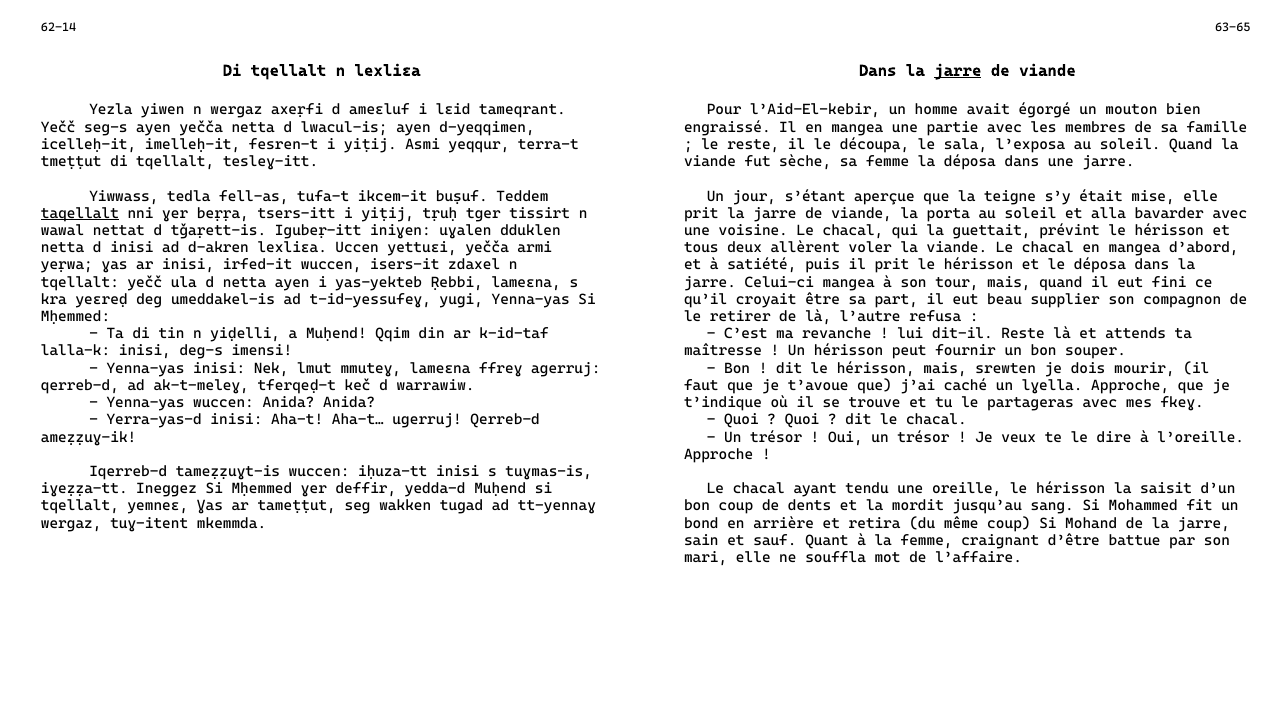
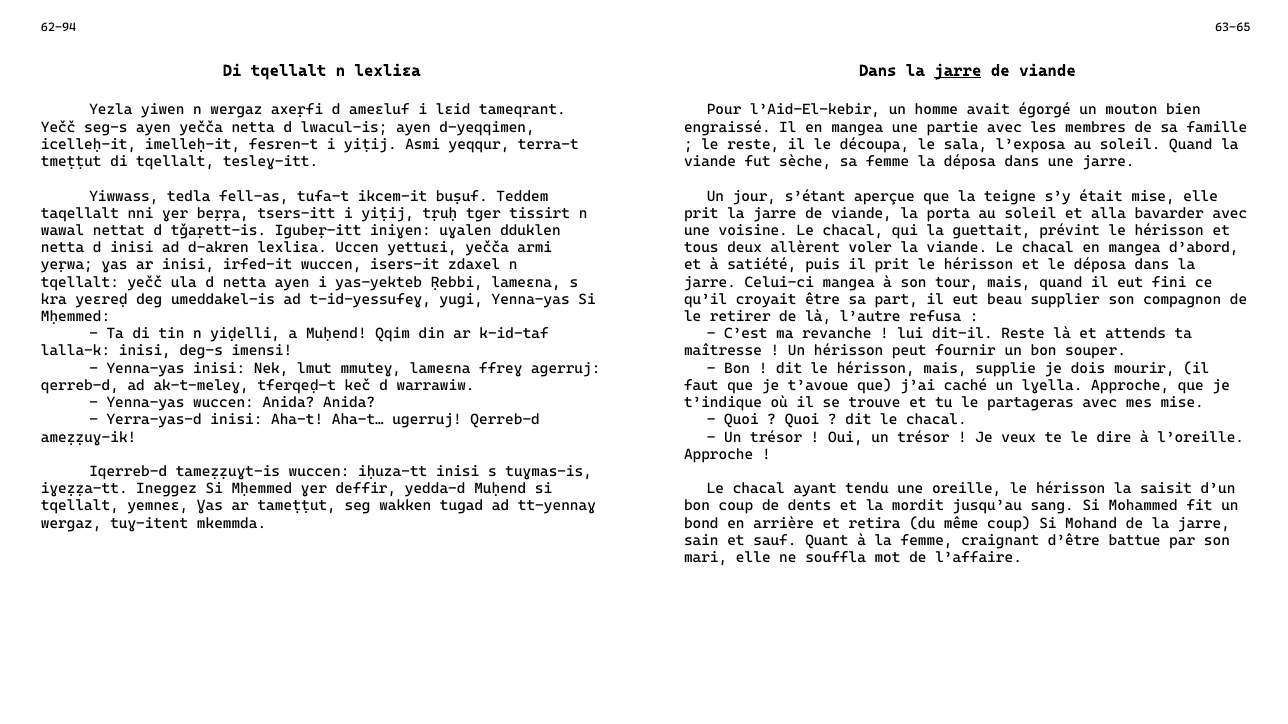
62-14: 62-14 -> 62-94
taqellalt underline: present -> none
srewten: srewten -> supplie
mes fkeɣ: fkeɣ -> mise
